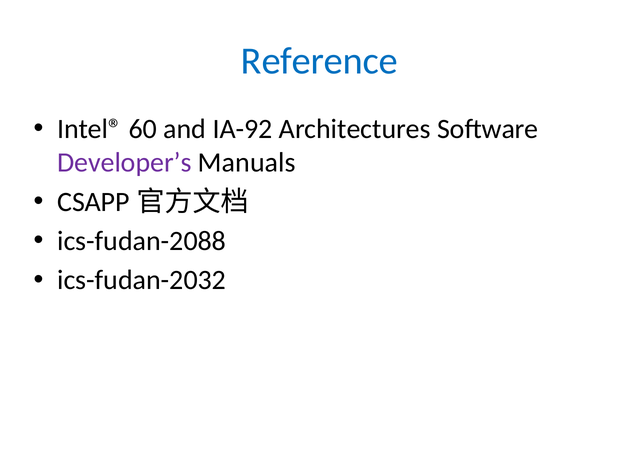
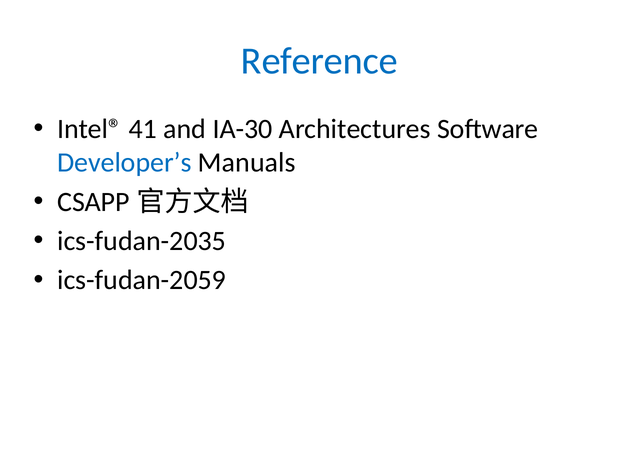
60: 60 -> 41
IA-92: IA-92 -> IA-30
Developer’s colour: purple -> blue
ics-fudan-2088: ics-fudan-2088 -> ics-fudan-2035
ics-fudan-2032: ics-fudan-2032 -> ics-fudan-2059
